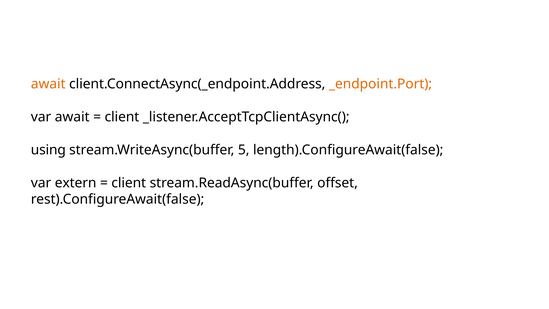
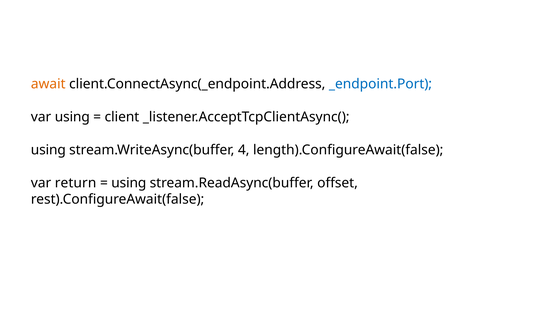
_endpoint.Port colour: orange -> blue
var await: await -> using
5: 5 -> 4
extern: extern -> return
client at (129, 183): client -> using
